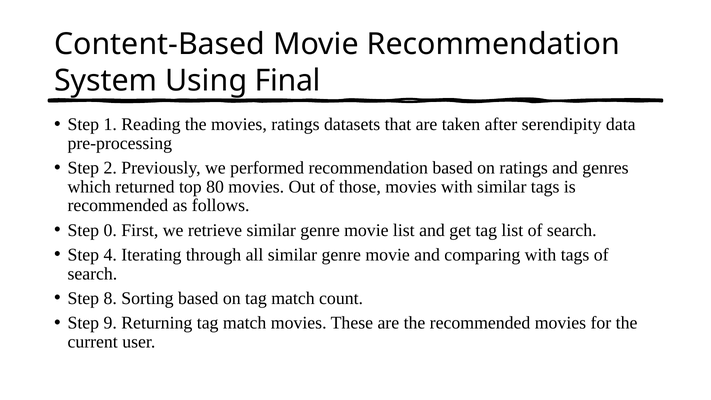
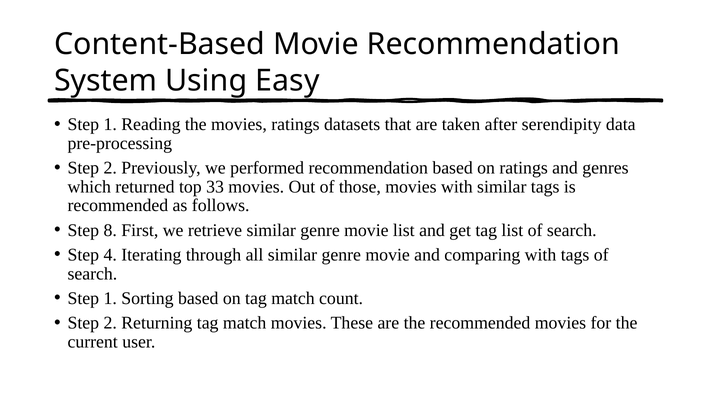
Final: Final -> Easy
80: 80 -> 33
0: 0 -> 8
8 at (110, 298): 8 -> 1
9 at (110, 323): 9 -> 2
